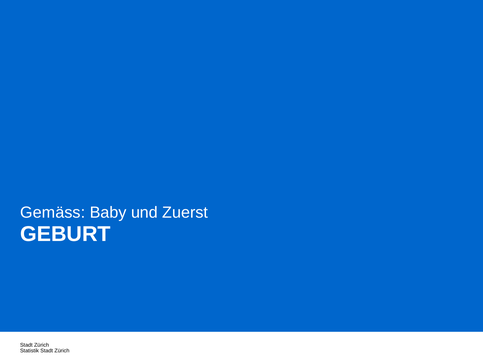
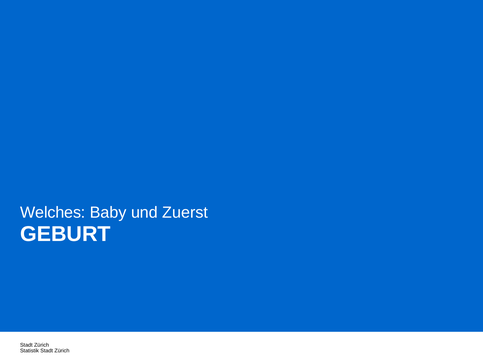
Gemäss: Gemäss -> Welches
